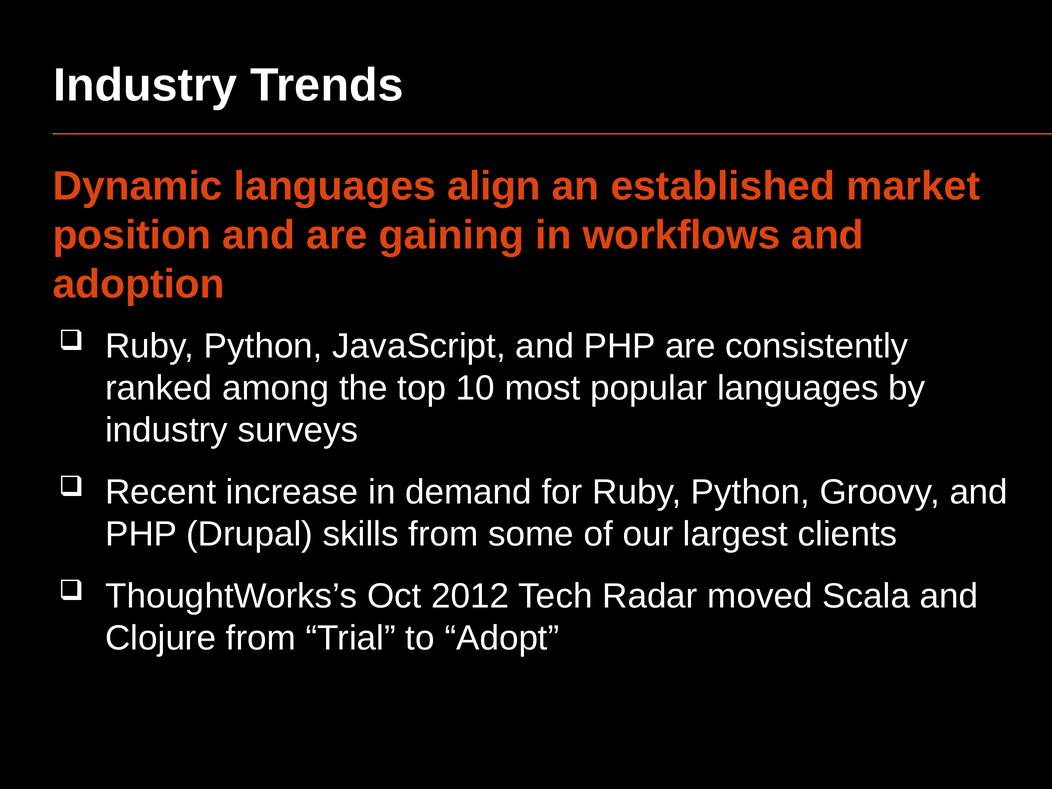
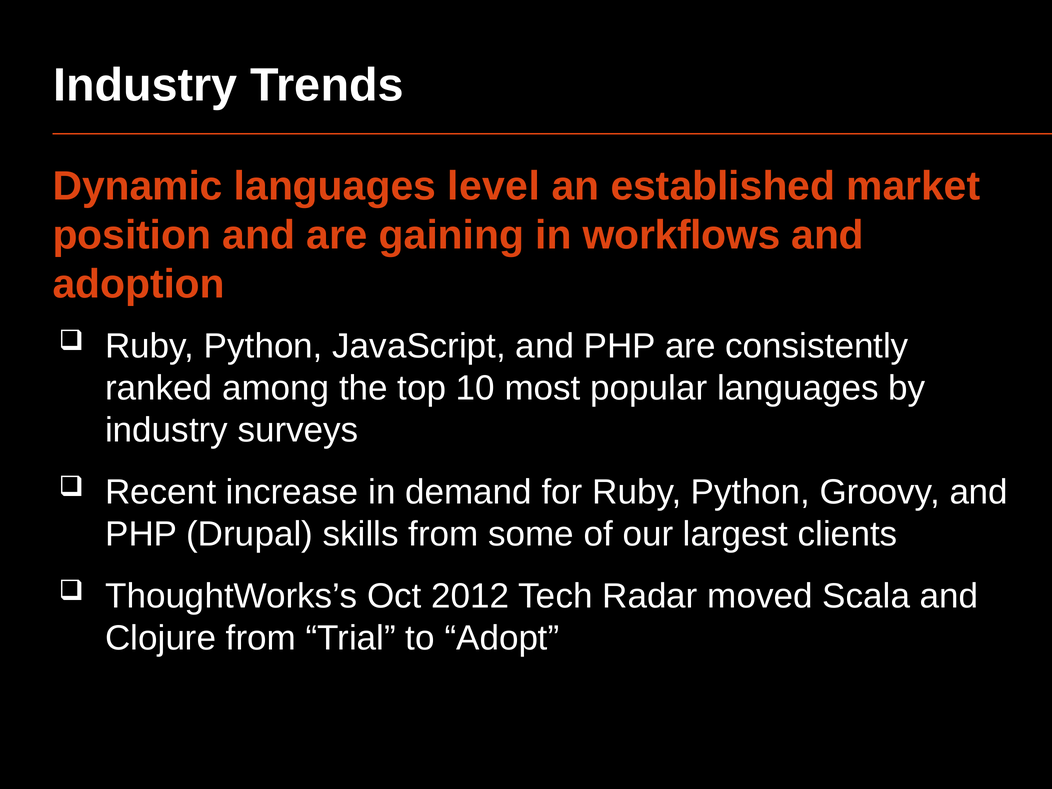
align: align -> level
